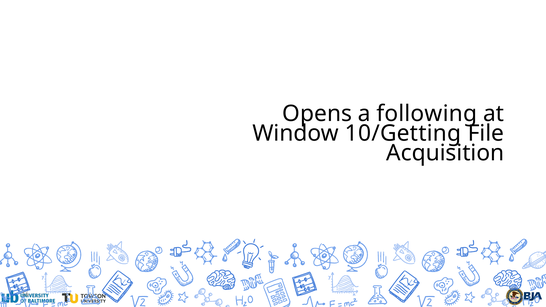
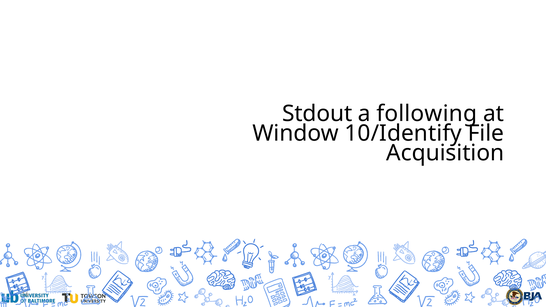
Opens: Opens -> Stdout
10/Getting: 10/Getting -> 10/Identify
